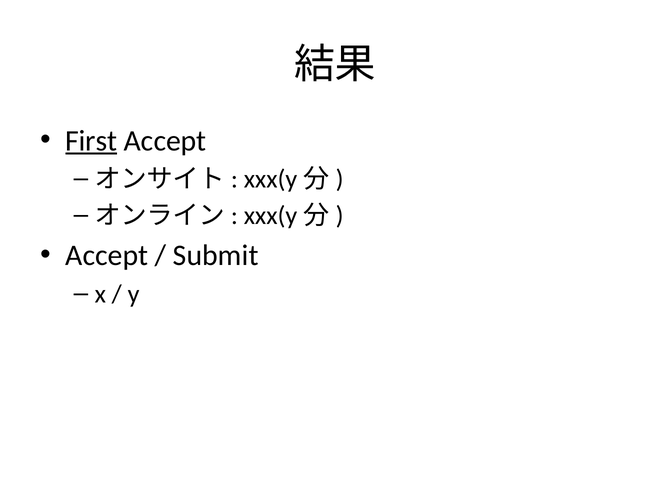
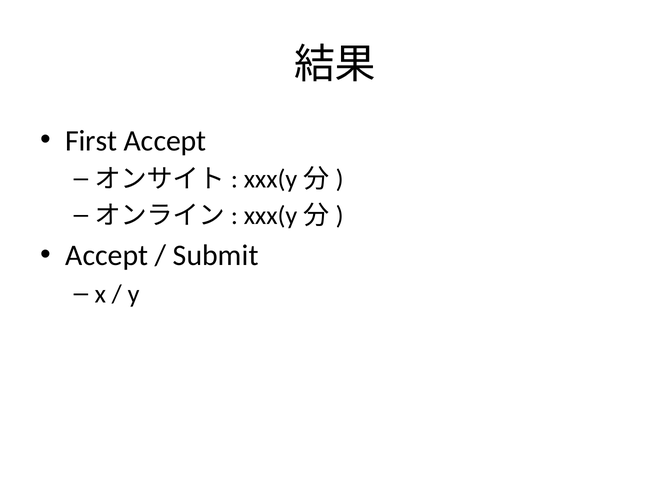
First underline: present -> none
